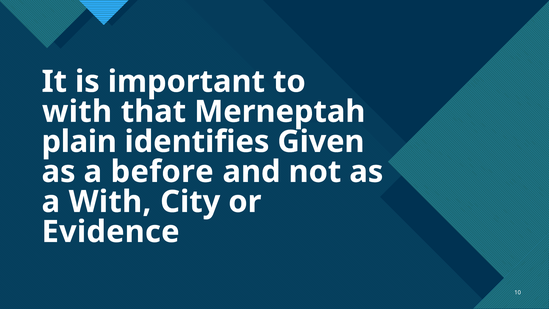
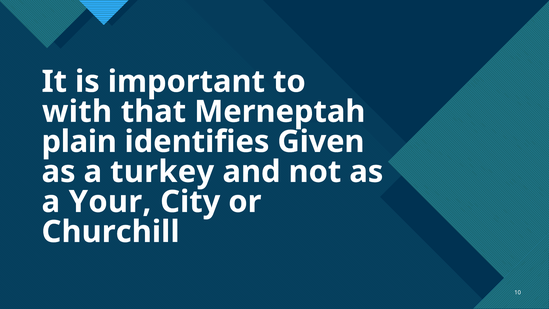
before: before -> turkey
a With: With -> Your
Evidence: Evidence -> Churchill
